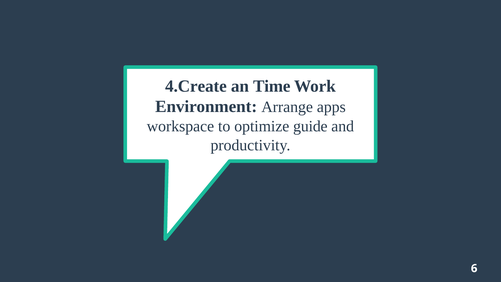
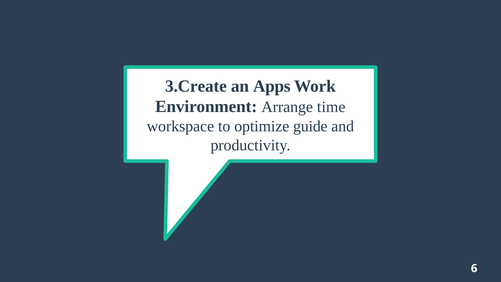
4.Create: 4.Create -> 3.Create
Time: Time -> Apps
apps: apps -> time
